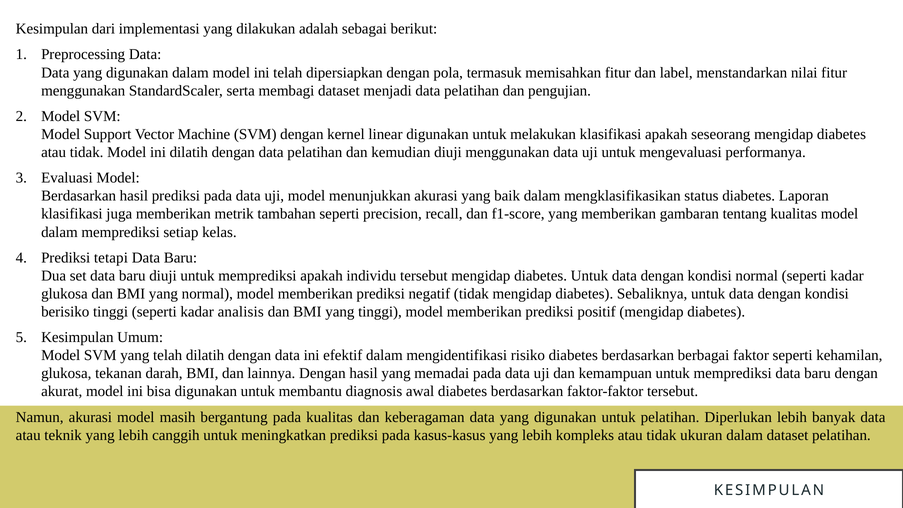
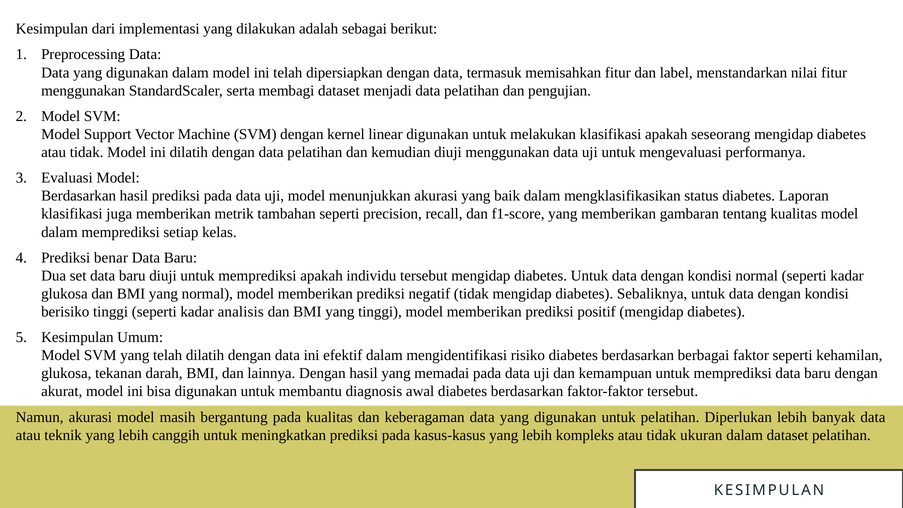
dipersiapkan dengan pola: pola -> data
tetapi: tetapi -> benar
